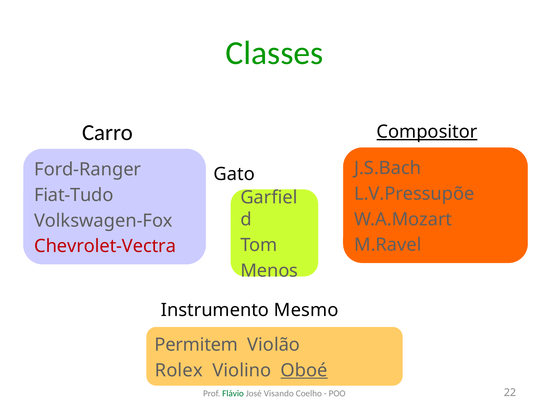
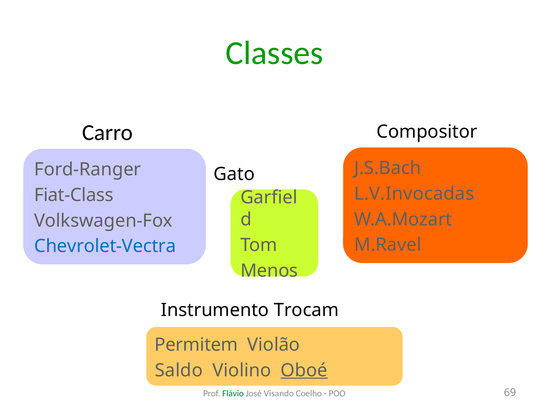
Compositor underline: present -> none
L.V.Pressupõe: L.V.Pressupõe -> L.V.Invocadas
Fiat-Tudo: Fiat-Tudo -> Fiat-Class
Chevrolet-Vectra colour: red -> blue
Mesmo: Mesmo -> Trocam
Rolex: Rolex -> Saldo
22: 22 -> 69
